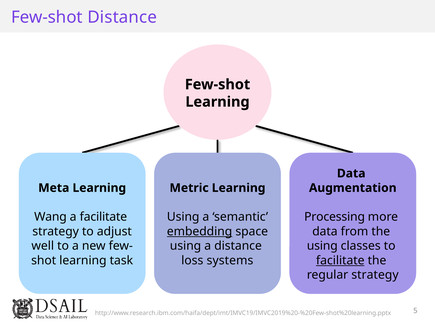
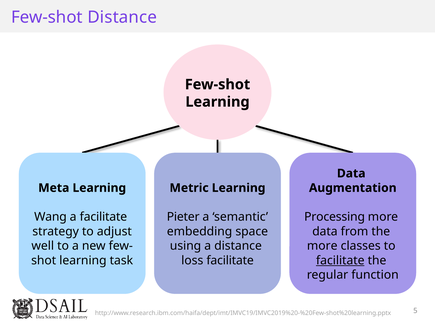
Using at (183, 217): Using -> Pieter
embedding underline: present -> none
using at (322, 246): using -> more
loss systems: systems -> facilitate
regular strategy: strategy -> function
